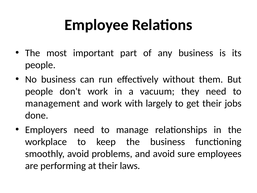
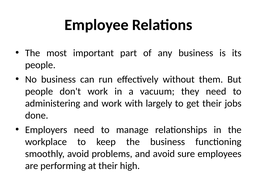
management: management -> administering
laws: laws -> high
